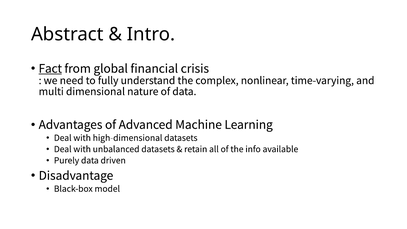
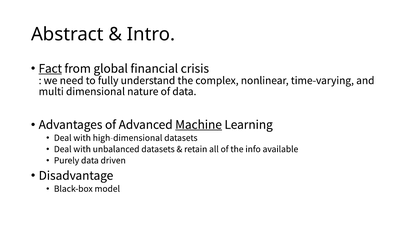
Machine underline: none -> present
